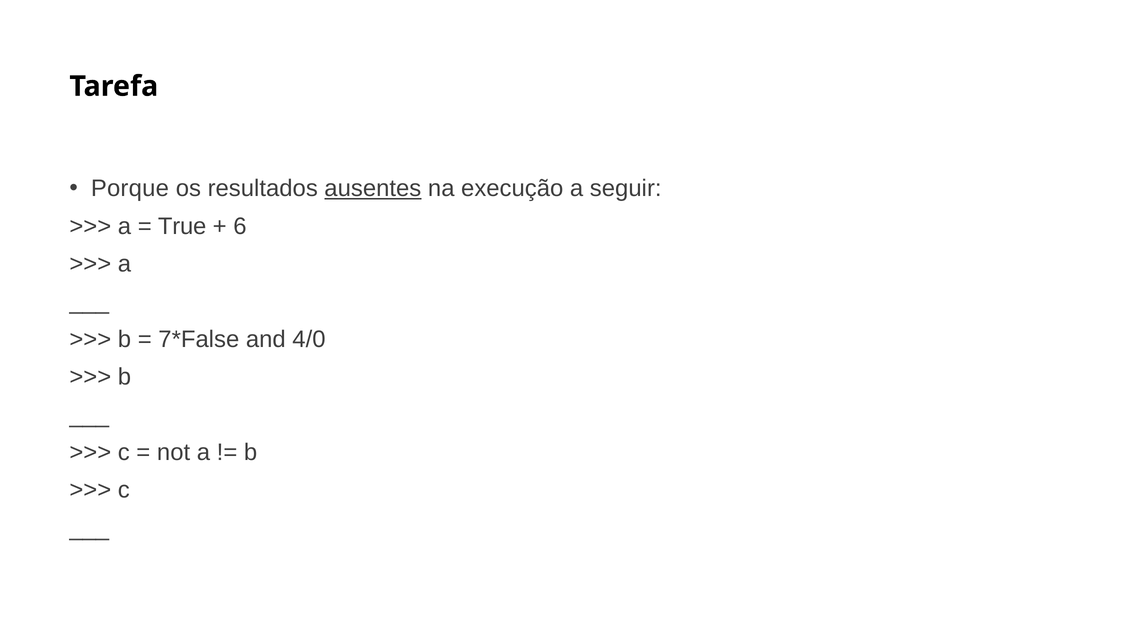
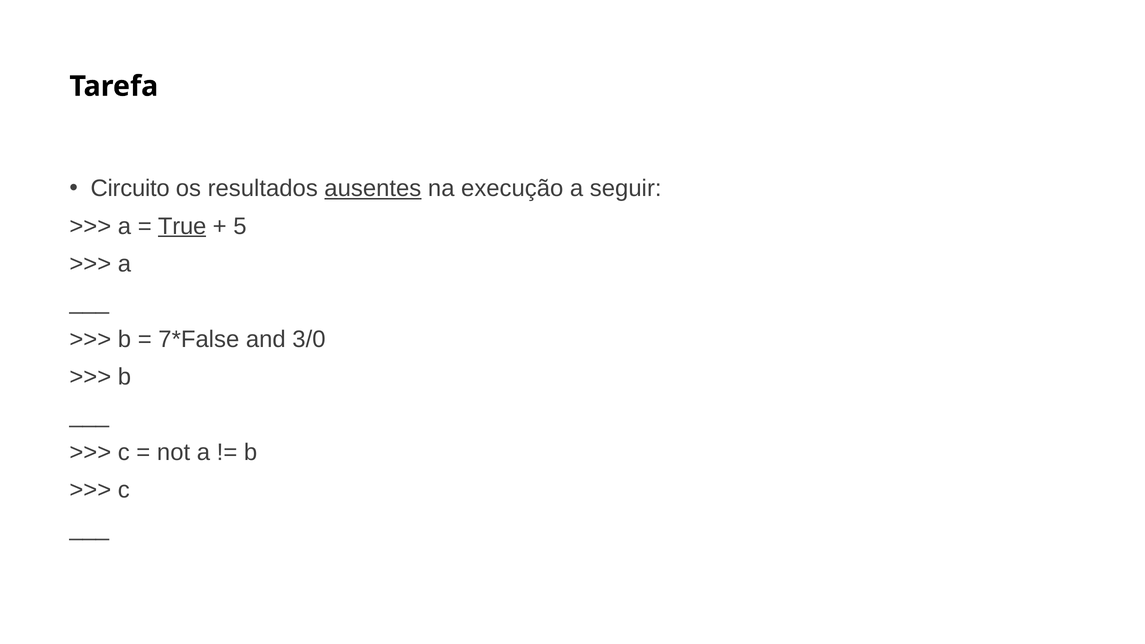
Porque: Porque -> Circuito
True underline: none -> present
6: 6 -> 5
4/0: 4/0 -> 3/0
